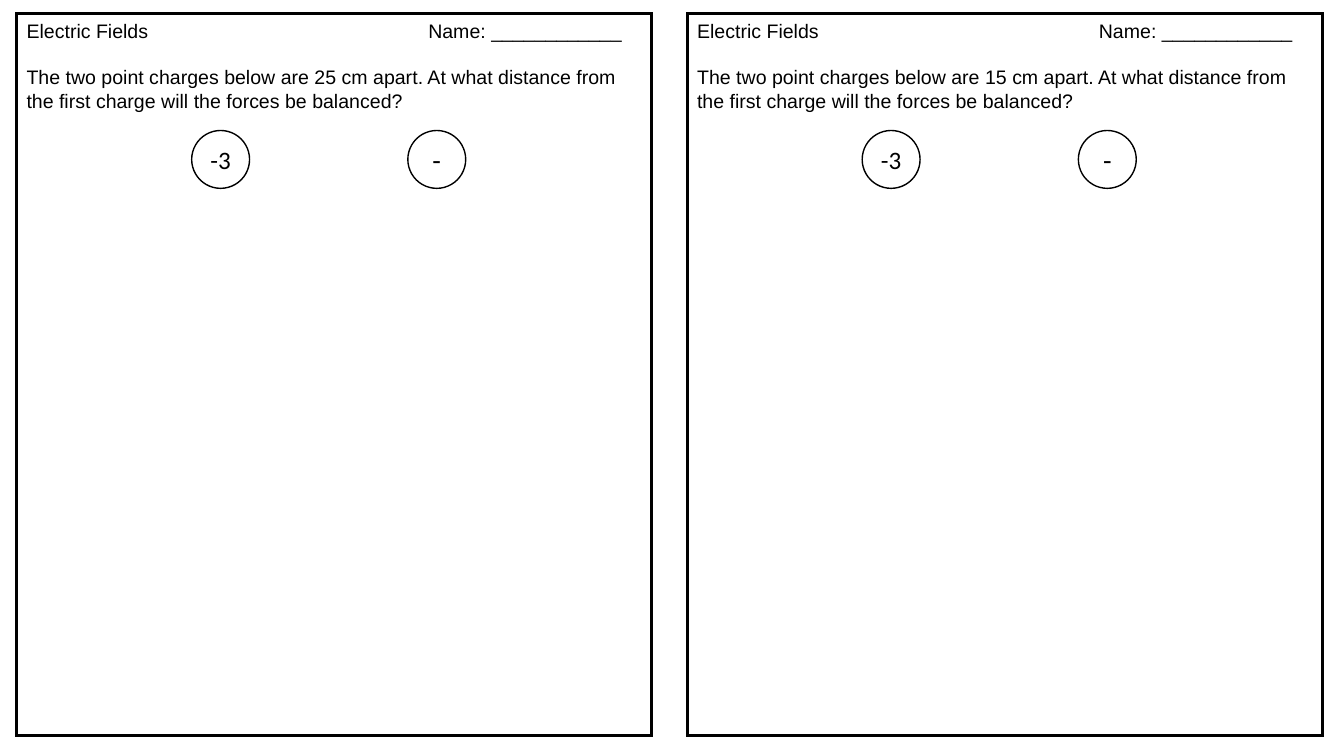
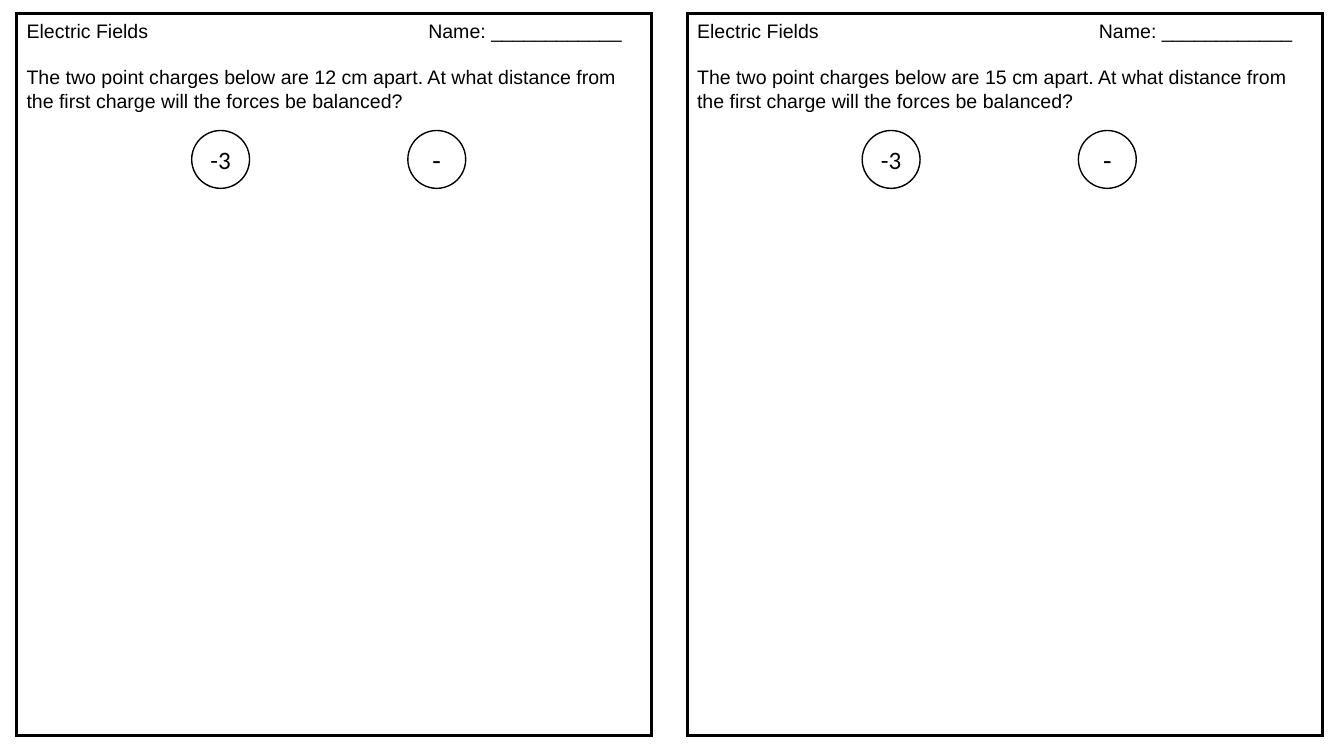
25: 25 -> 12
